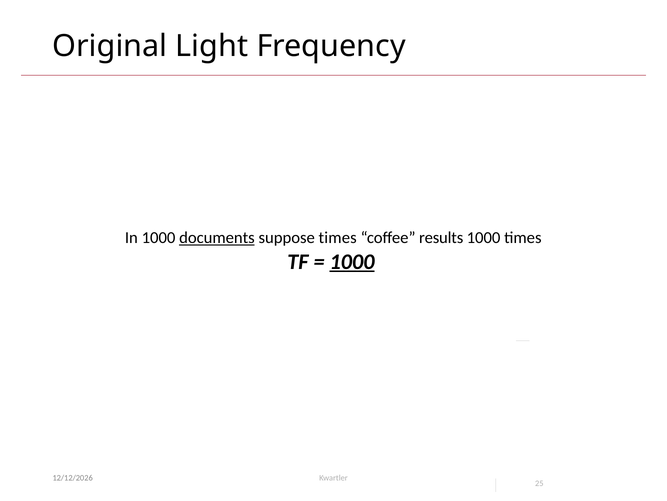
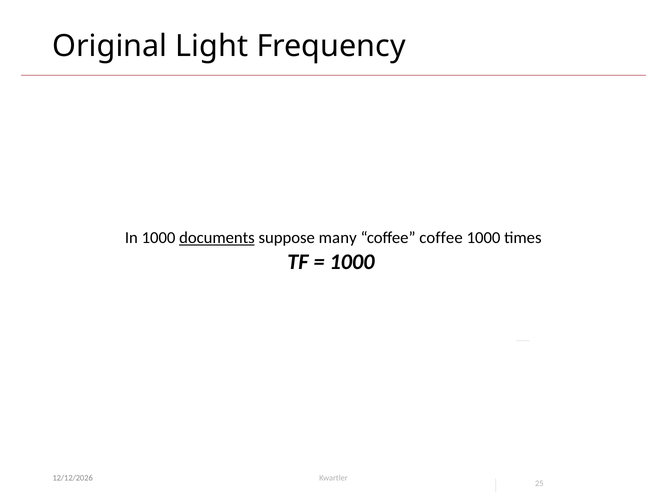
suppose times: times -> many
coffee results: results -> coffee
1000 at (352, 261) underline: present -> none
